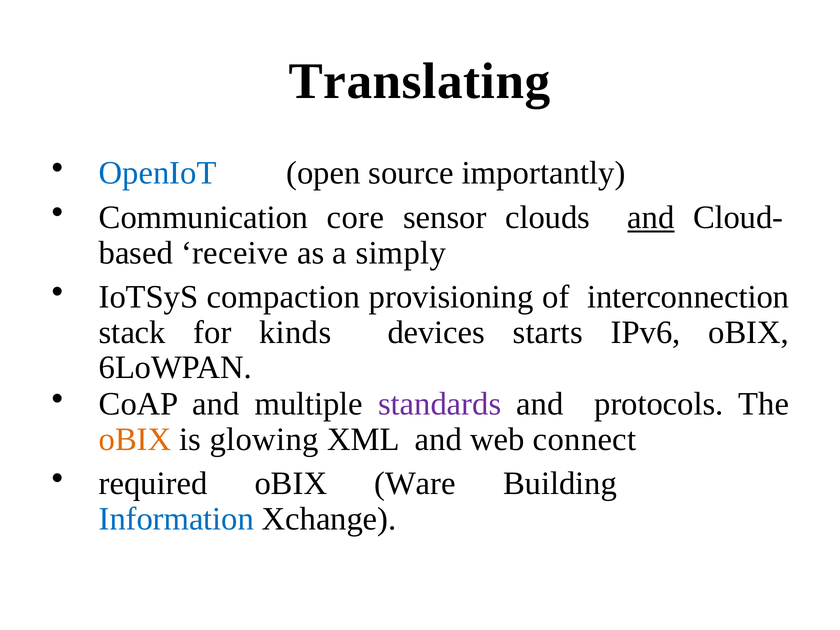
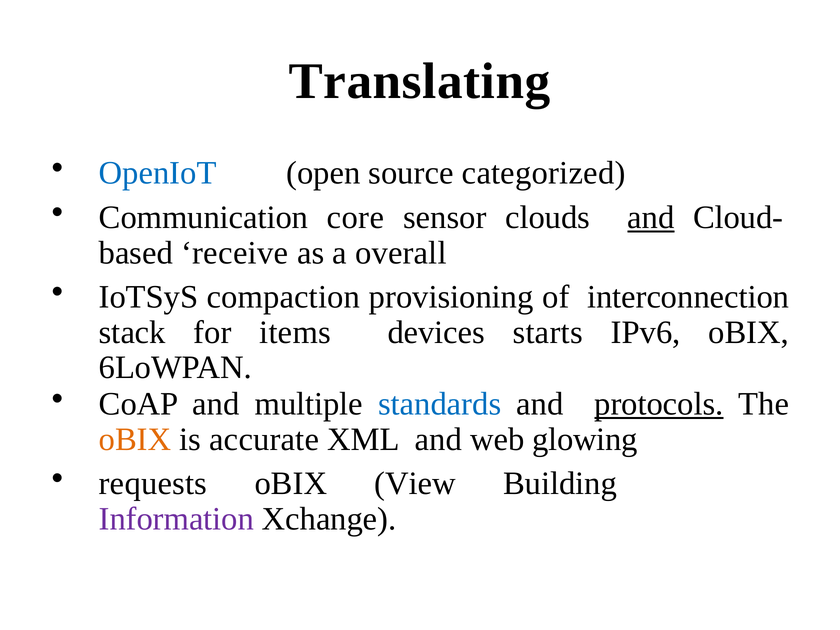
importantly: importantly -> categorized
simply: simply -> overall
kinds: kinds -> items
standards colour: purple -> blue
protocols underline: none -> present
glowing: glowing -> accurate
connect: connect -> glowing
required: required -> requests
Ware: Ware -> View
Information colour: blue -> purple
